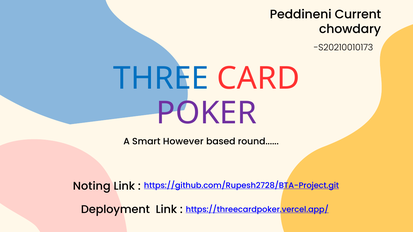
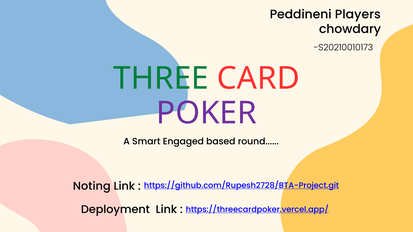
Current: Current -> Players
THREE colour: blue -> green
However: However -> Engaged
